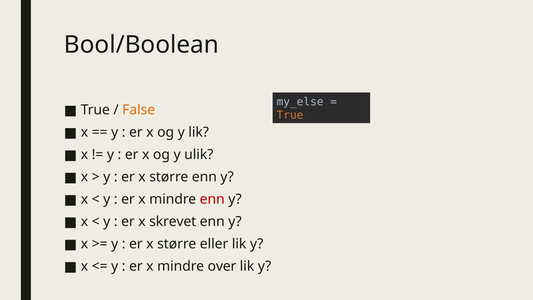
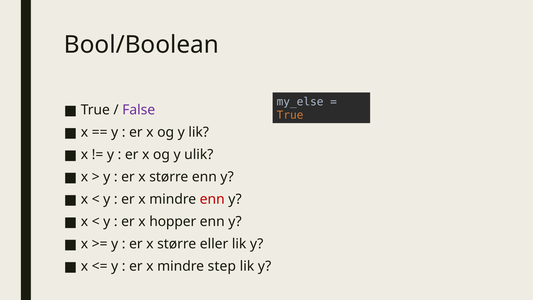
False colour: orange -> purple
skrevet: skrevet -> hopper
over: over -> step
